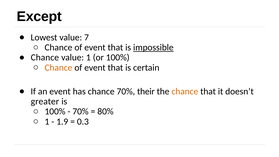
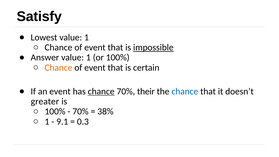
Except: Except -> Satisfy
Lowest value 7: 7 -> 1
Chance at (45, 58): Chance -> Answer
chance at (101, 91) underline: none -> present
chance at (185, 91) colour: orange -> blue
80%: 80% -> 38%
1.9: 1.9 -> 9.1
